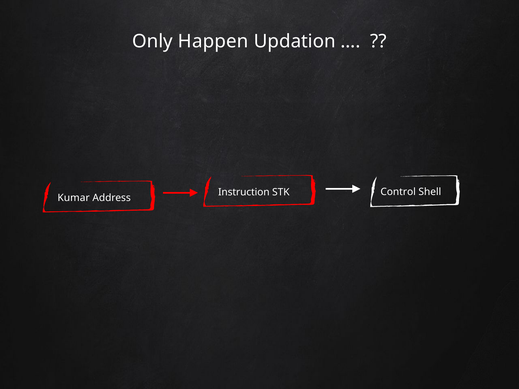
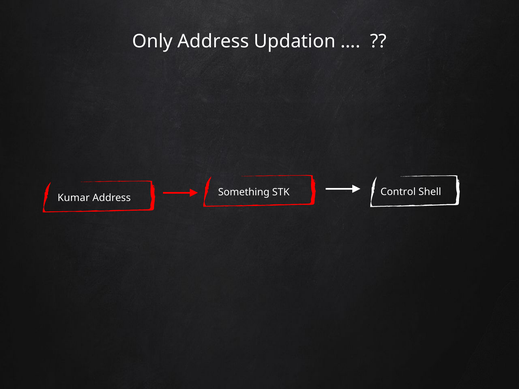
Only Happen: Happen -> Address
Instruction: Instruction -> Something
